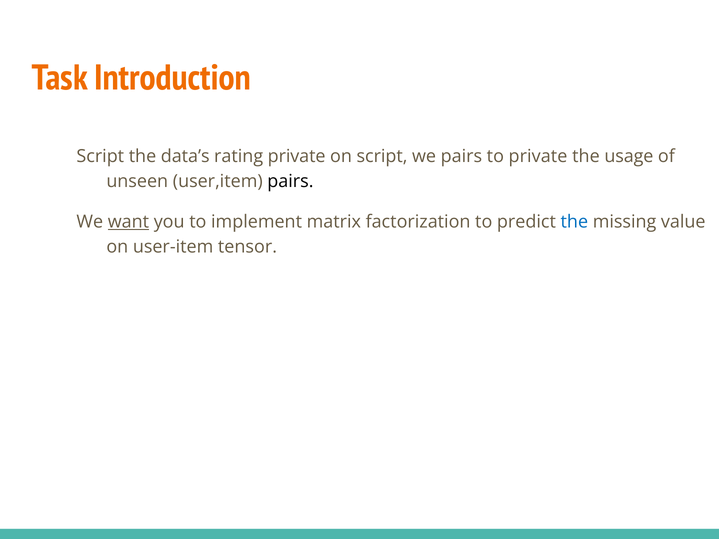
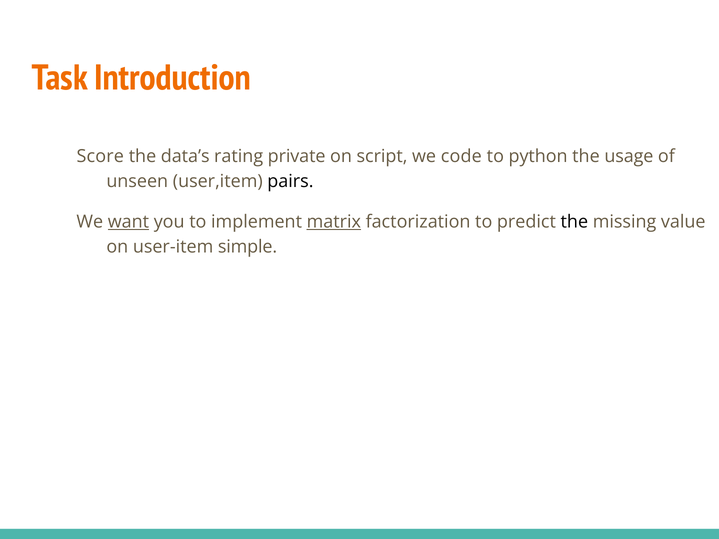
Script at (100, 157): Script -> Score
we pairs: pairs -> code
to private: private -> python
matrix underline: none -> present
the at (574, 222) colour: blue -> black
tensor: tensor -> simple
